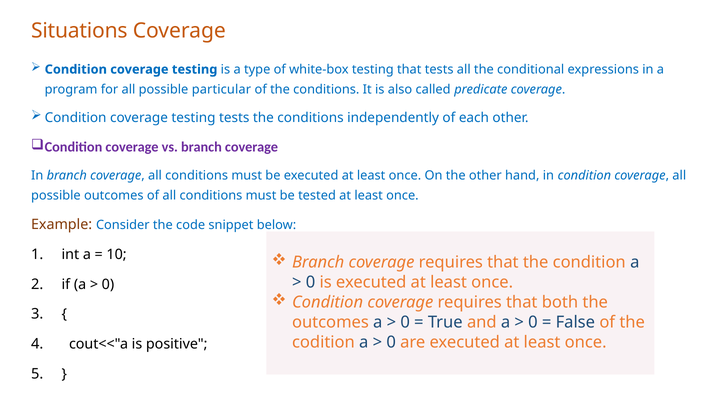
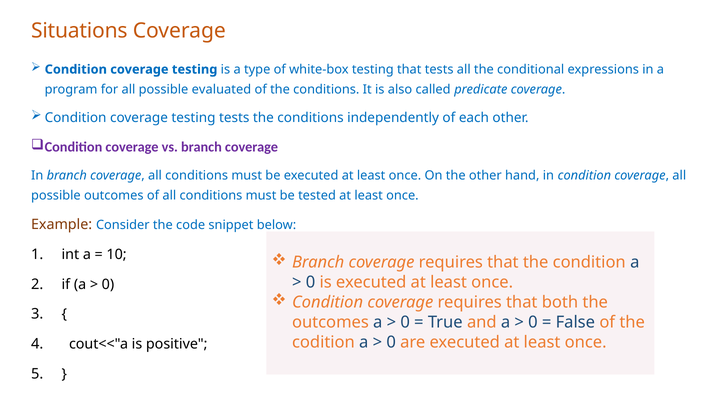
particular: particular -> evaluated
